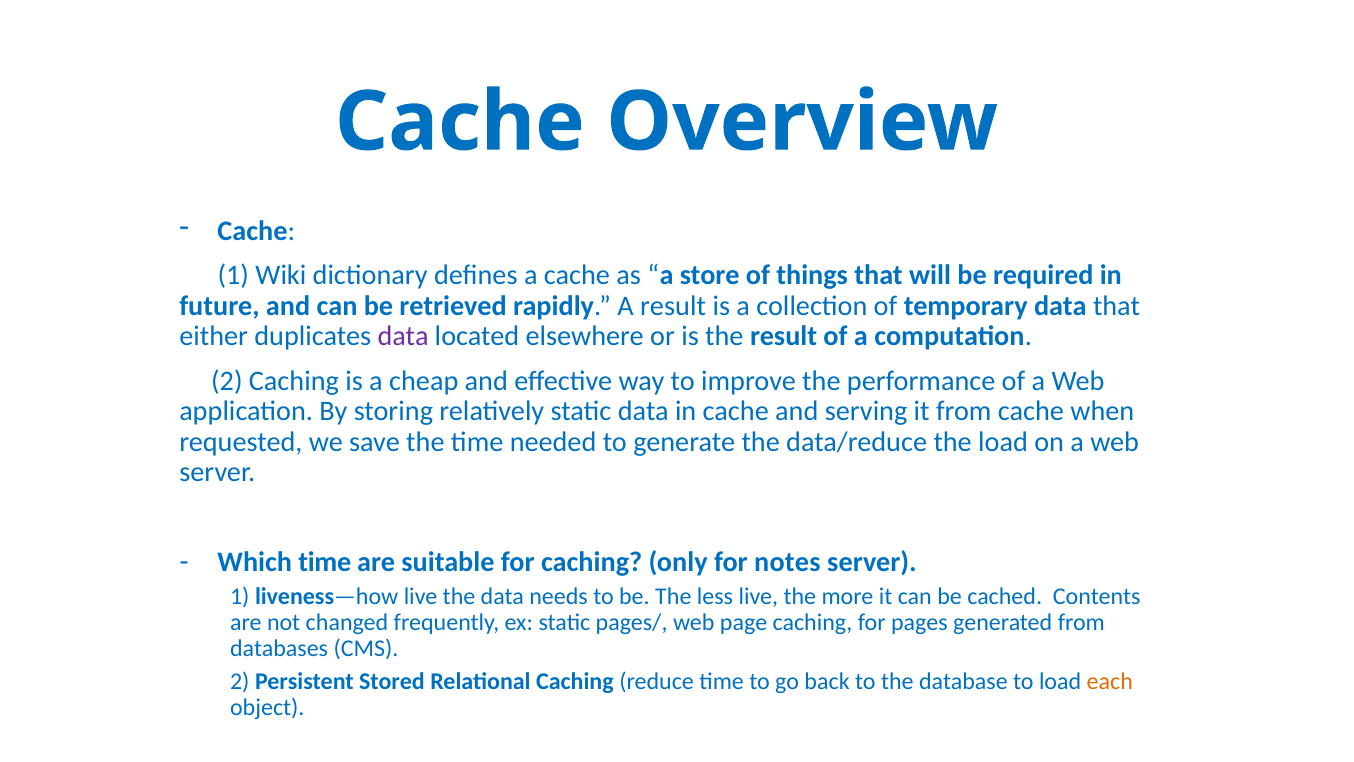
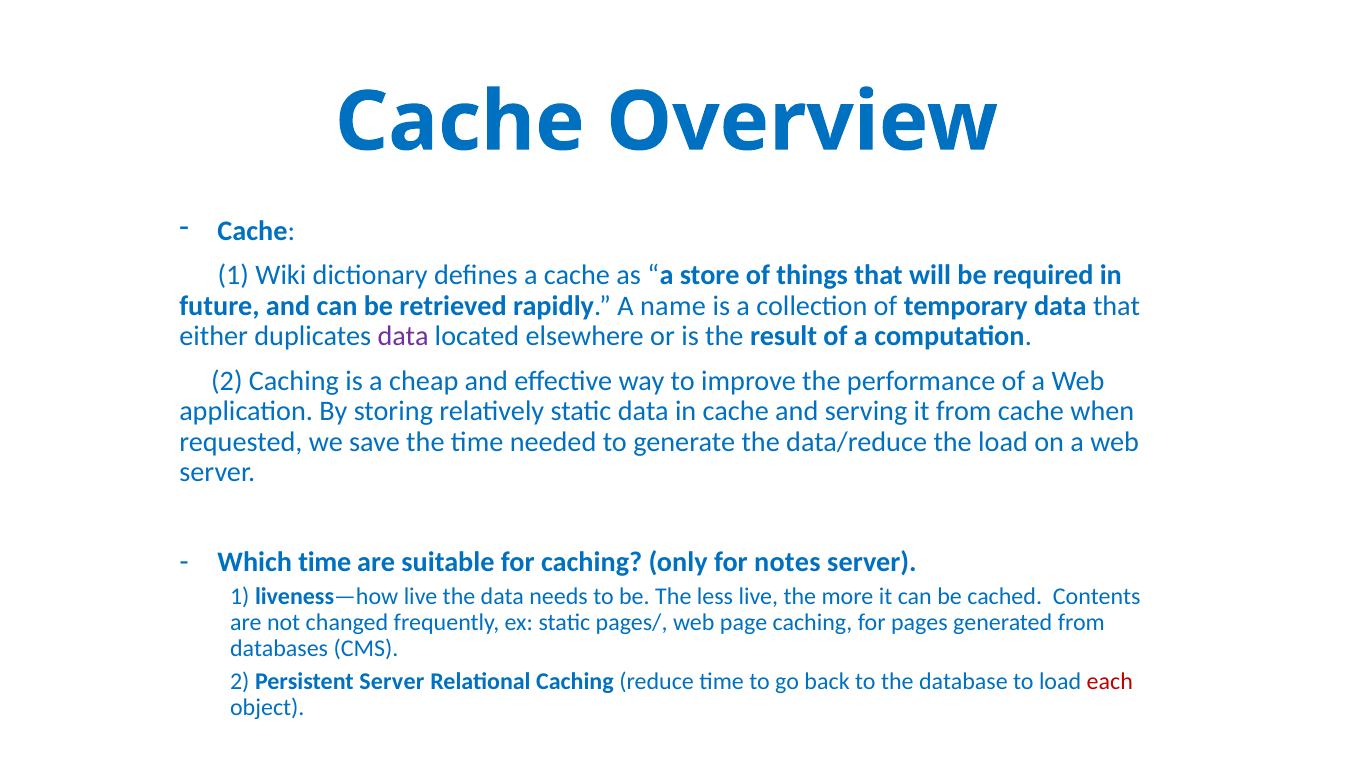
A result: result -> name
Persistent Stored: Stored -> Server
each colour: orange -> red
